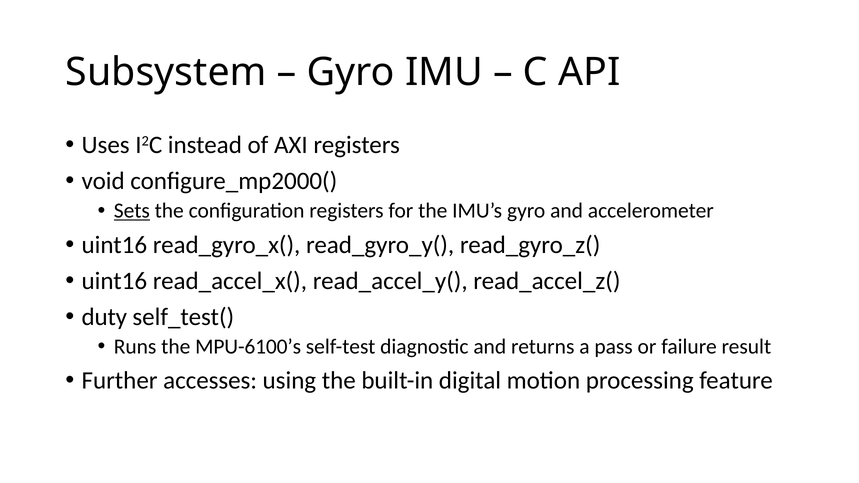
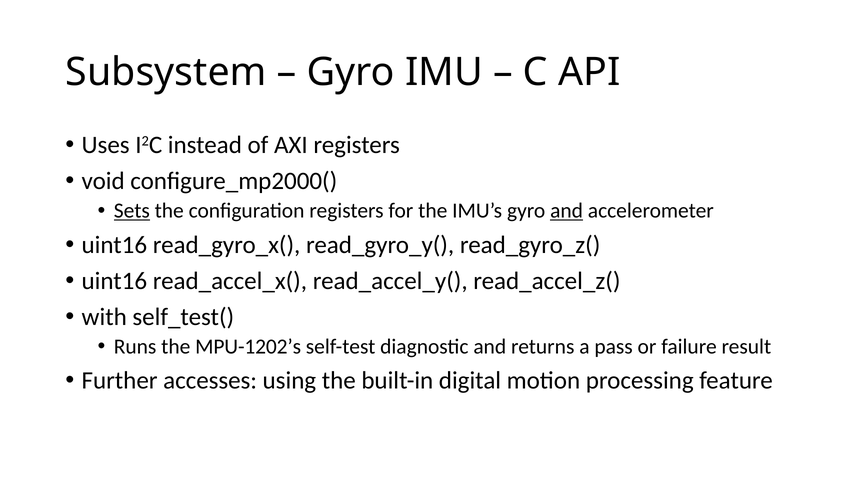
and at (567, 211) underline: none -> present
duty: duty -> with
MPU-6100’s: MPU-6100’s -> MPU-1202’s
